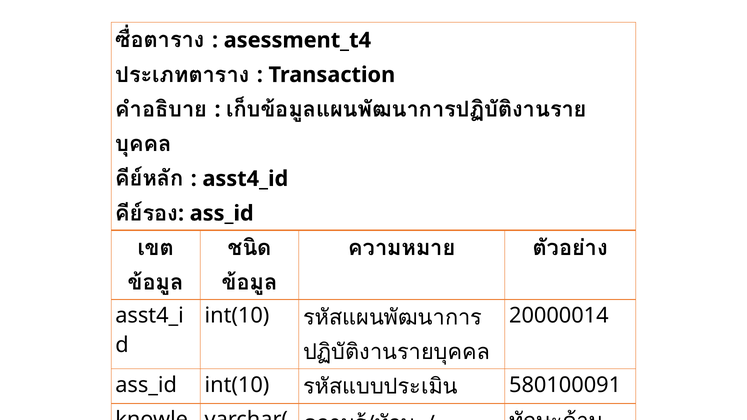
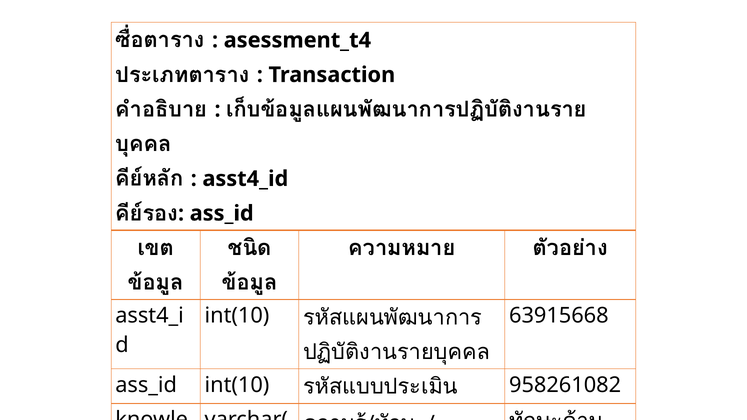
20000014: 20000014 -> 63915668
580100091: 580100091 -> 958261082
